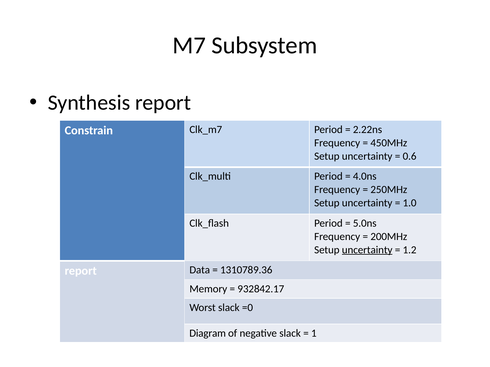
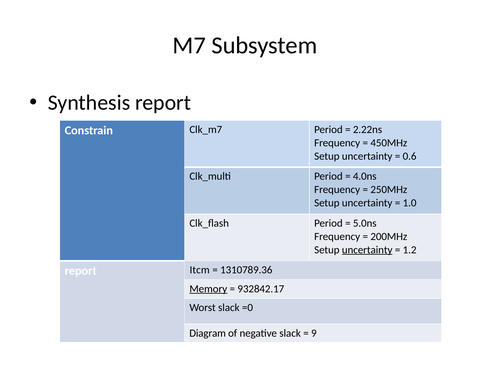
Data: Data -> Itcm
Memory underline: none -> present
1: 1 -> 9
